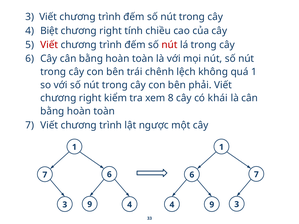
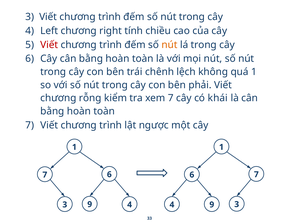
Biệt: Biệt -> Left
nút at (170, 45) colour: red -> orange
right at (90, 98): right -> rỗng
xem 8: 8 -> 7
